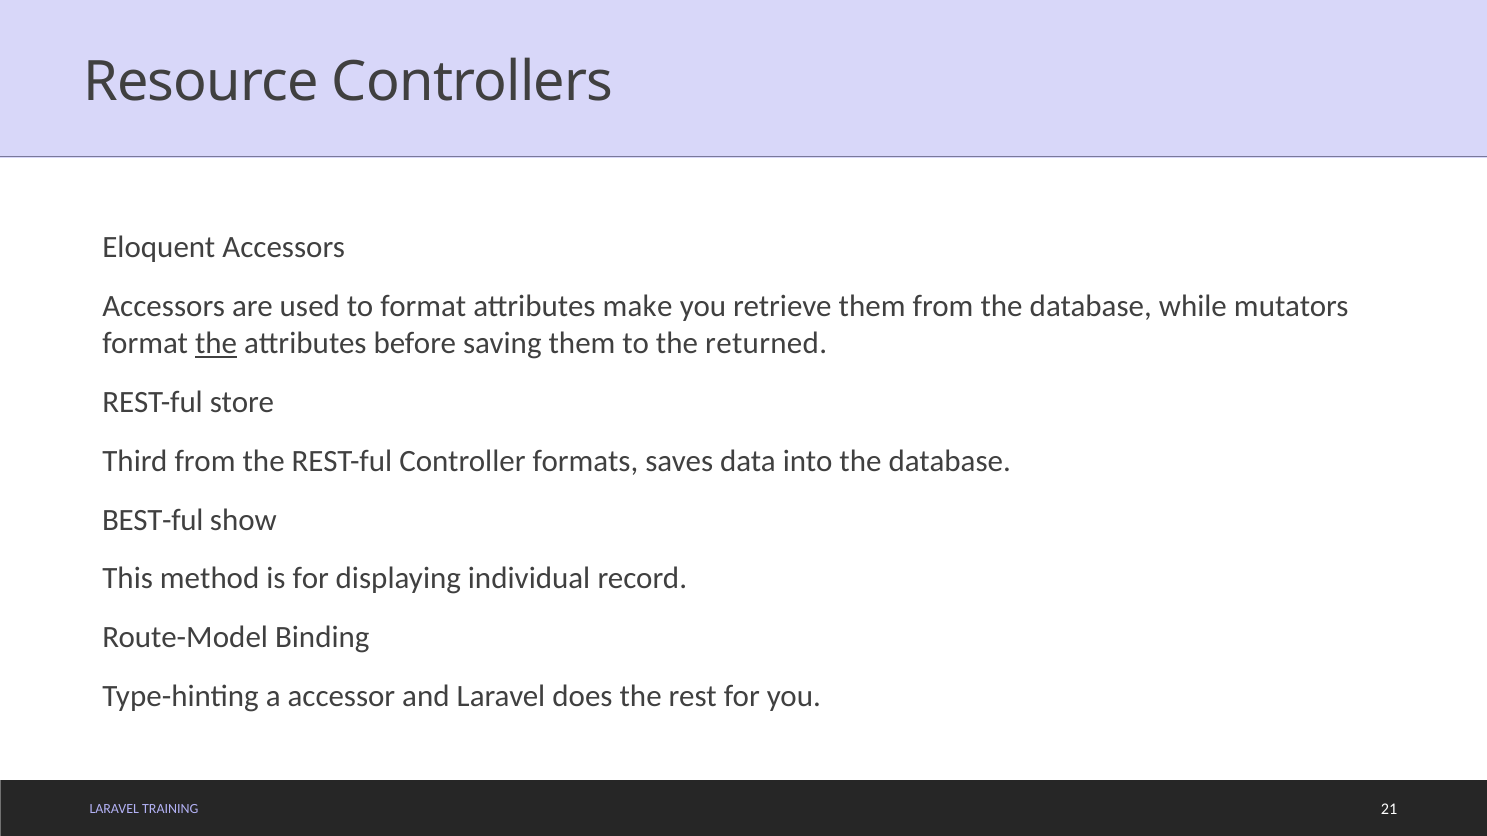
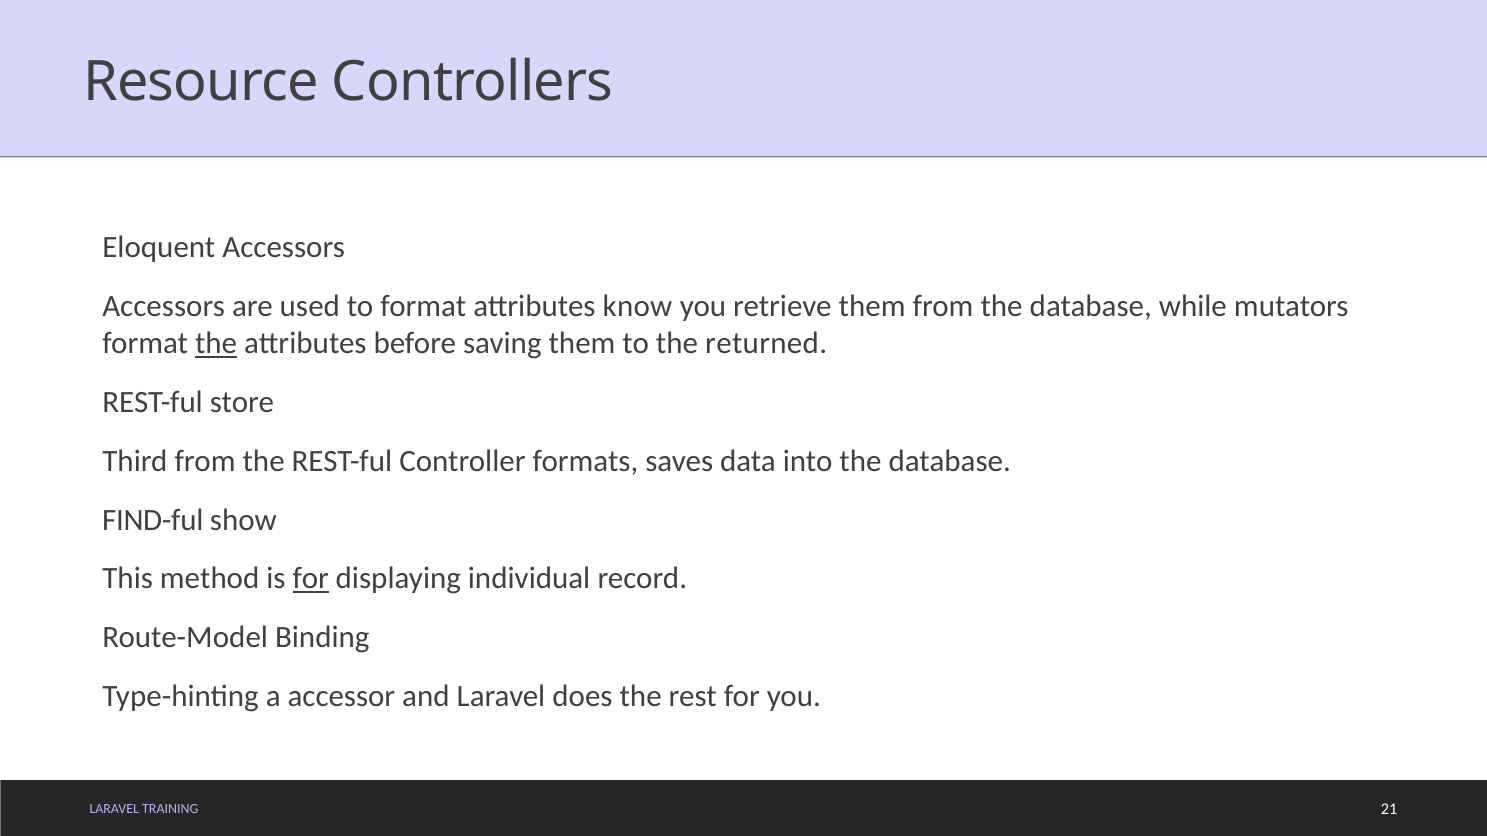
make: make -> know
BEST-ful: BEST-ful -> FIND-ful
for at (311, 579) underline: none -> present
